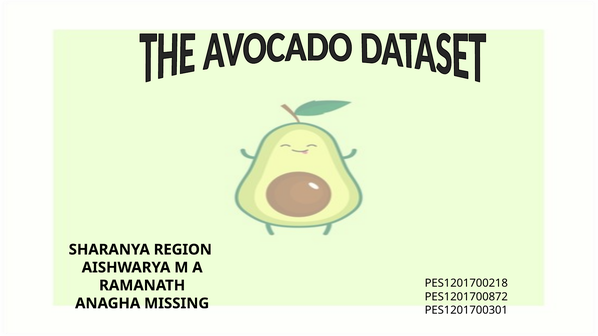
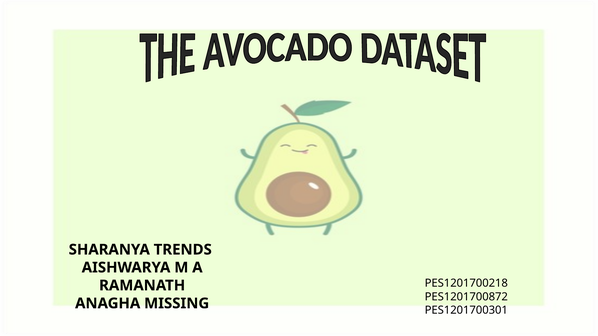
REGION: REGION -> TRENDS
